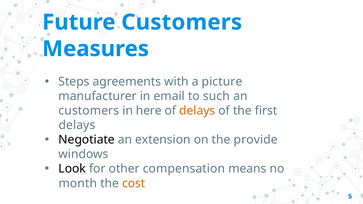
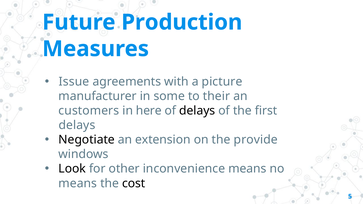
Future Customers: Customers -> Production
Steps: Steps -> Issue
email: email -> some
such: such -> their
delays at (197, 111) colour: orange -> black
compensation: compensation -> inconvenience
month at (78, 183): month -> means
cost colour: orange -> black
